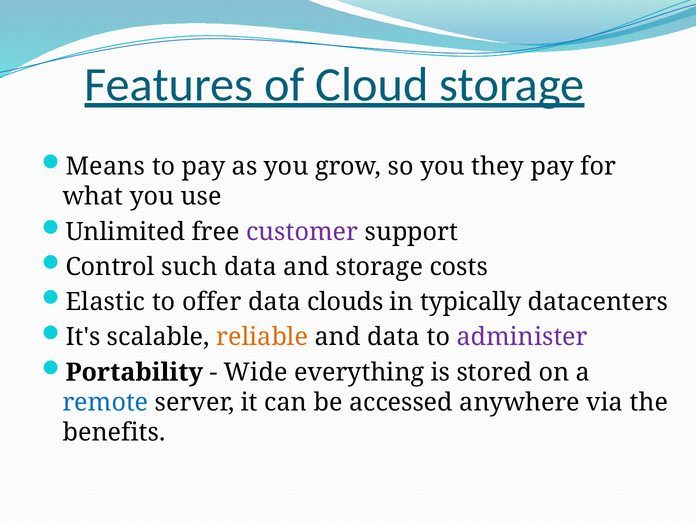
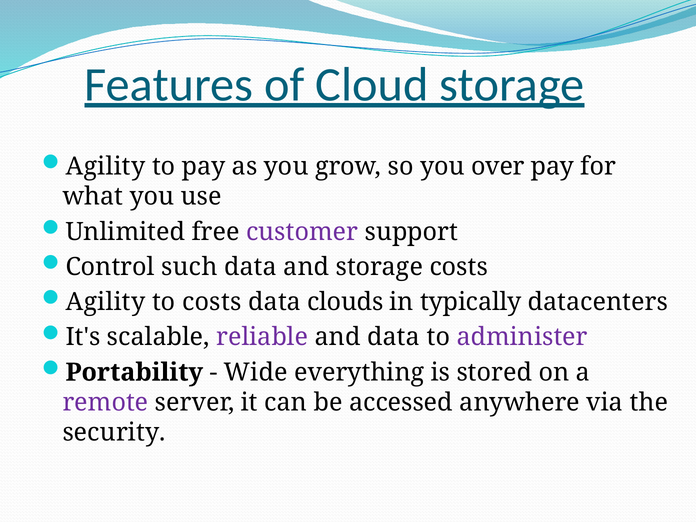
Means at (105, 166): Means -> Agility
they: they -> over
Elastic at (105, 302): Elastic -> Agility
to offer: offer -> costs
reliable colour: orange -> purple
remote colour: blue -> purple
benefits: benefits -> security
